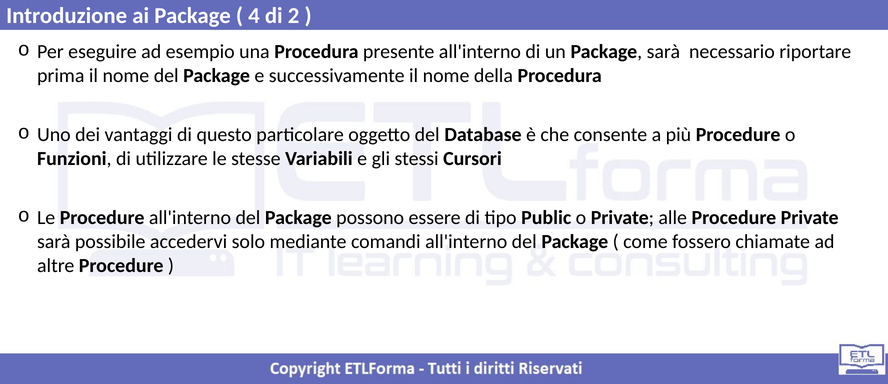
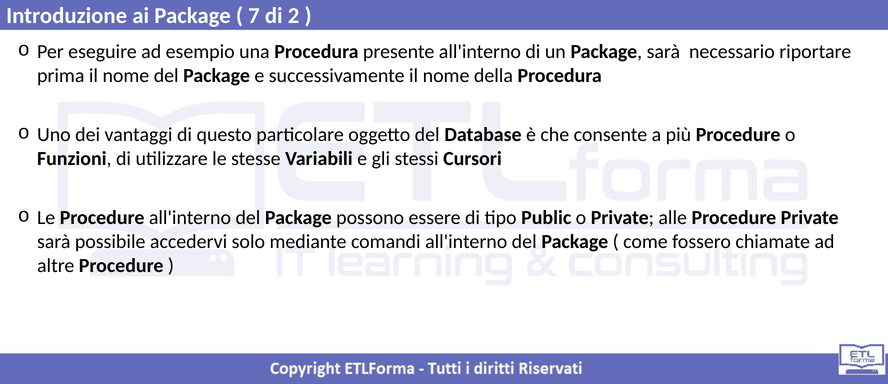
4: 4 -> 7
